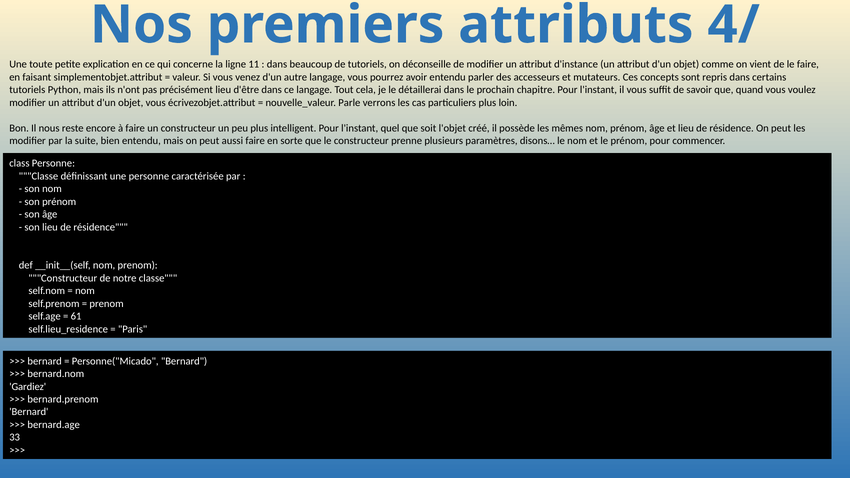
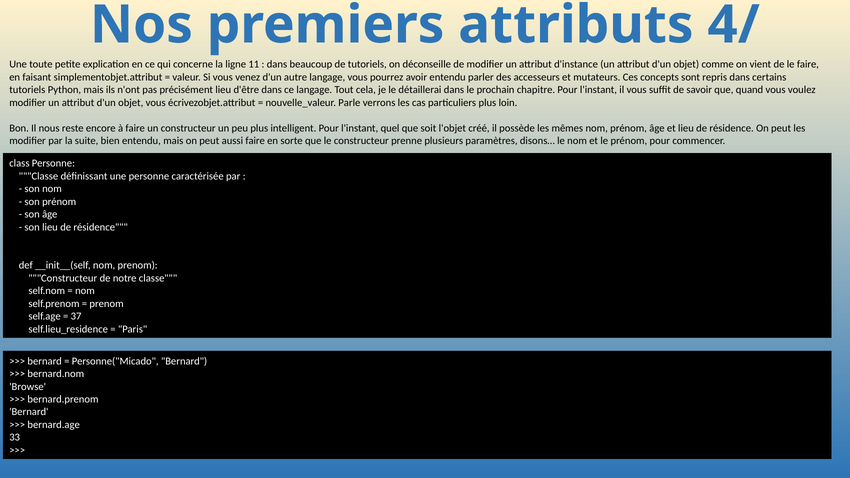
61: 61 -> 37
Gardiez: Gardiez -> Browse
